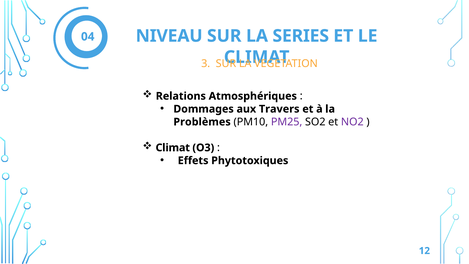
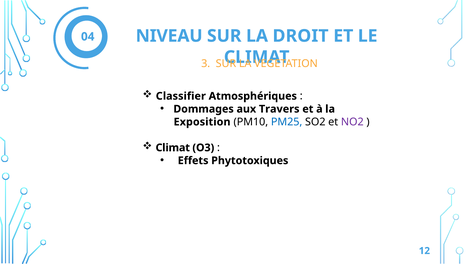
SERIES: SERIES -> DROIT
Relations: Relations -> Classifier
Problèmes: Problèmes -> Exposition
PM25 colour: purple -> blue
